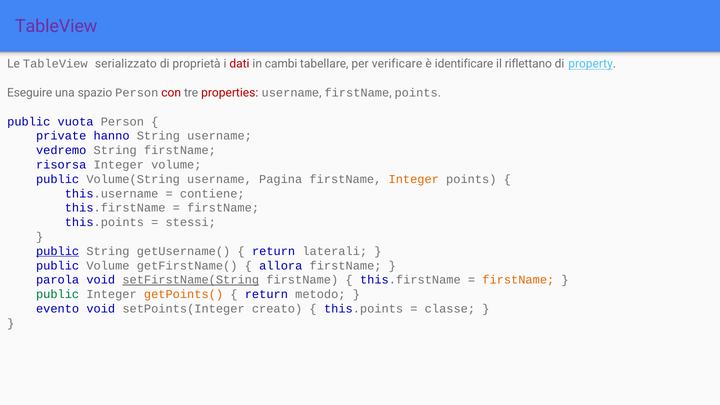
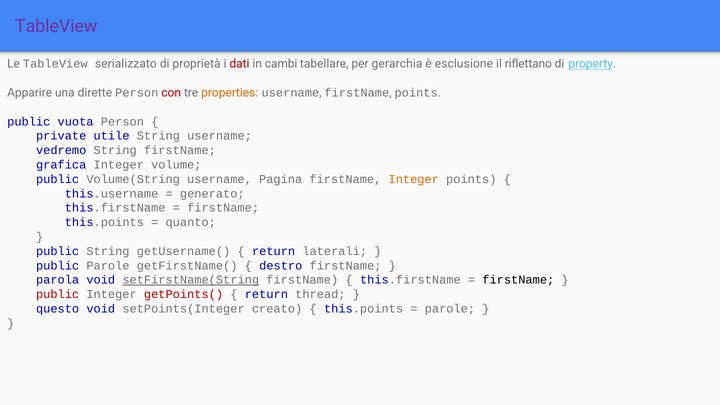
verificare: verificare -> gerarchia
identificare: identificare -> esclusione
Eseguire: Eseguire -> Apparire
spazio: spazio -> dirette
properties colour: red -> orange
hanno: hanno -> utile
risorsa: risorsa -> grafica
contiene: contiene -> generato
stessi: stessi -> quanto
public at (58, 251) underline: present -> none
public Volume: Volume -> Parole
allora: allora -> destro
firstName at (518, 280) colour: orange -> black
public at (58, 294) colour: green -> red
getPoints( colour: orange -> red
metodo: metodo -> thread
evento: evento -> questo
classe at (450, 309): classe -> parole
